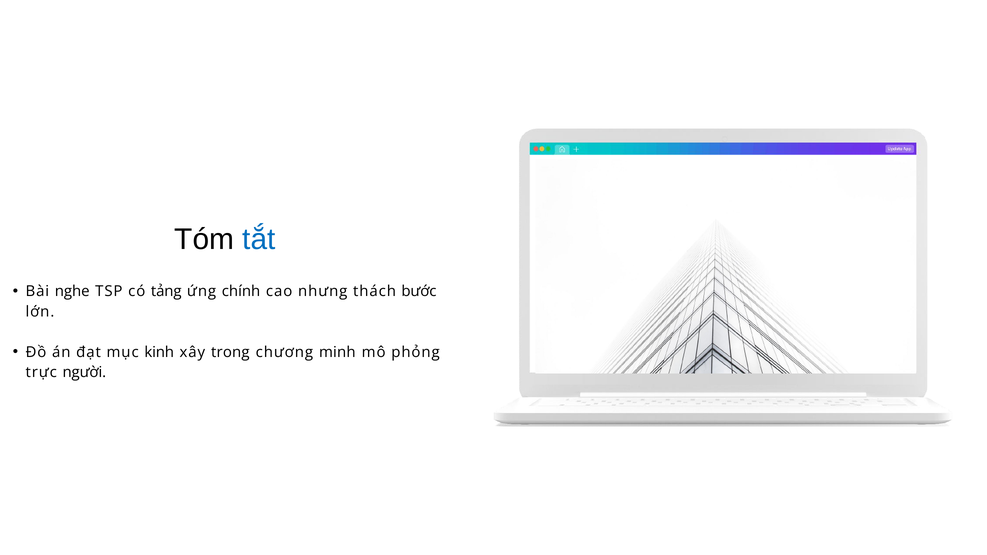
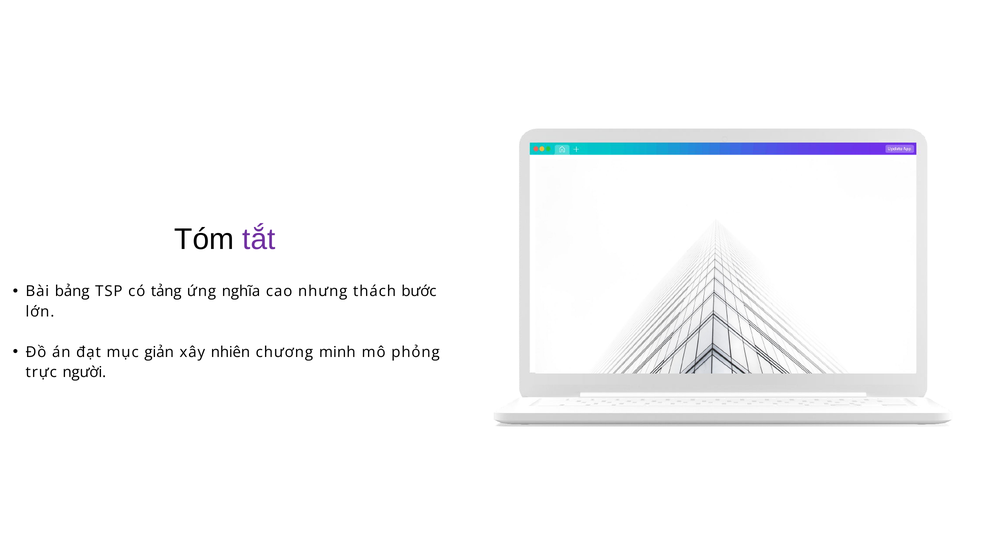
tắt colour: blue -> purple
nghe: nghe -> bảng
chính: chính -> nghĩa
kinh: kinh -> giản
trong: trong -> nhiên
